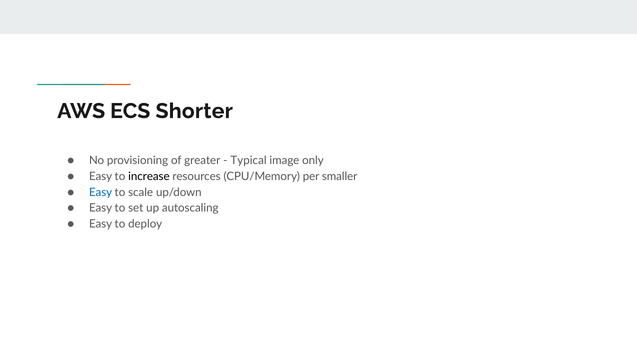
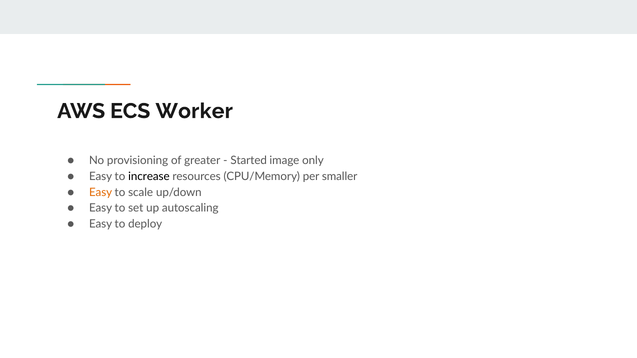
Shorter: Shorter -> Worker
Typical: Typical -> Started
Easy at (101, 193) colour: blue -> orange
